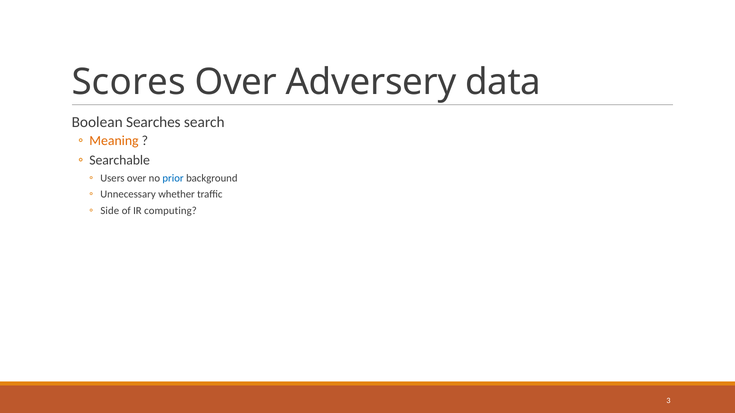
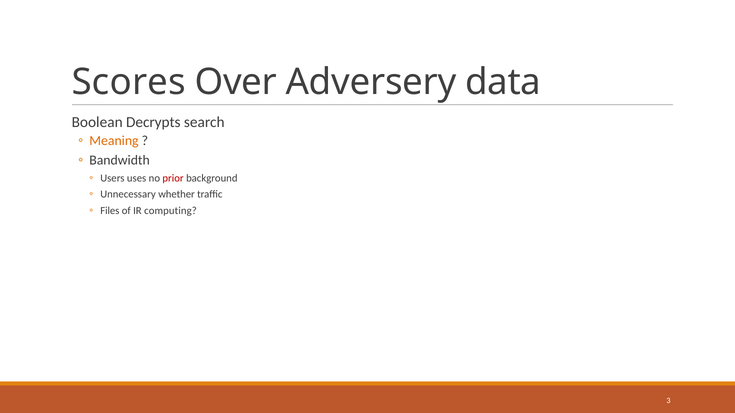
Searches: Searches -> Decrypts
Searchable: Searchable -> Bandwidth
Users over: over -> uses
prior colour: blue -> red
Side: Side -> Files
